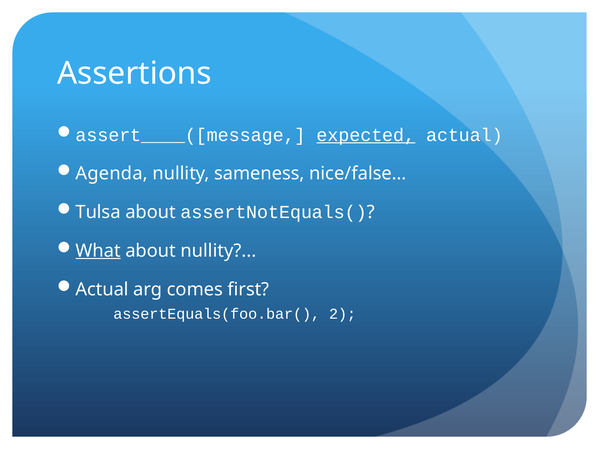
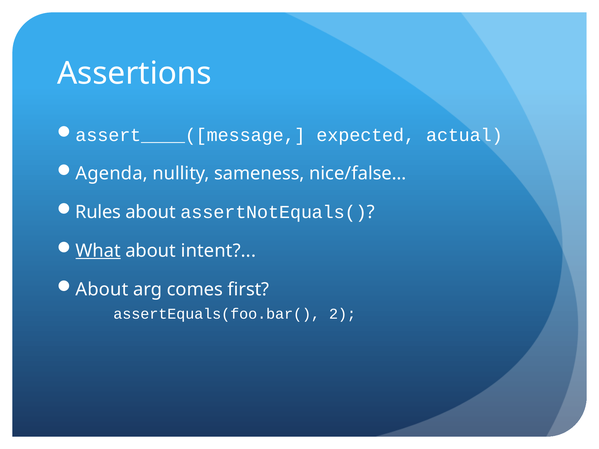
expected underline: present -> none
Tulsa: Tulsa -> Rules
about nullity: nullity -> intent
Actual at (102, 289): Actual -> About
